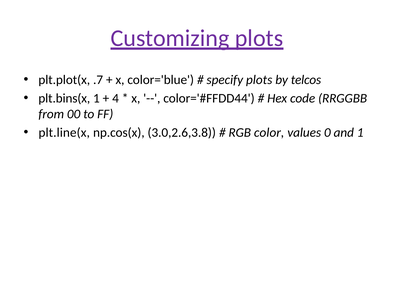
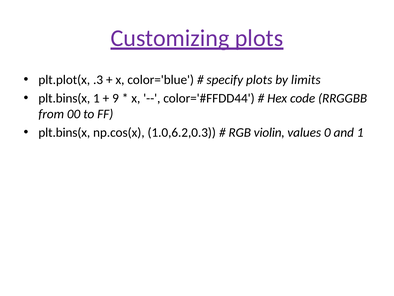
.7: .7 -> .3
telcos: telcos -> limits
4: 4 -> 9
plt.line(x at (64, 132): plt.line(x -> plt.bins(x
3.0,2.6,3.8: 3.0,2.6,3.8 -> 1.0,6.2,0.3
color: color -> violin
